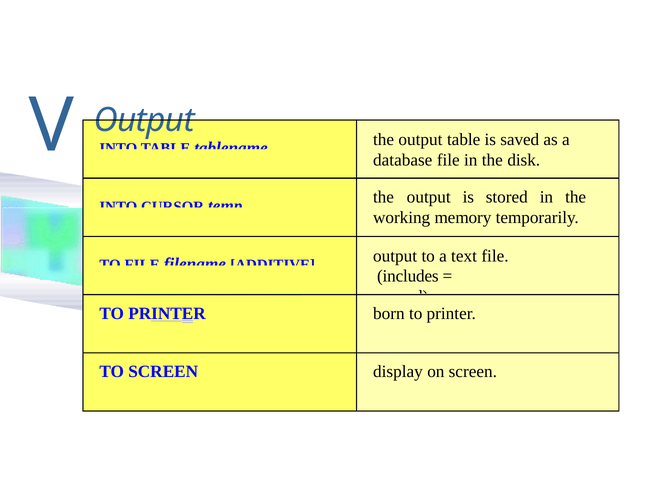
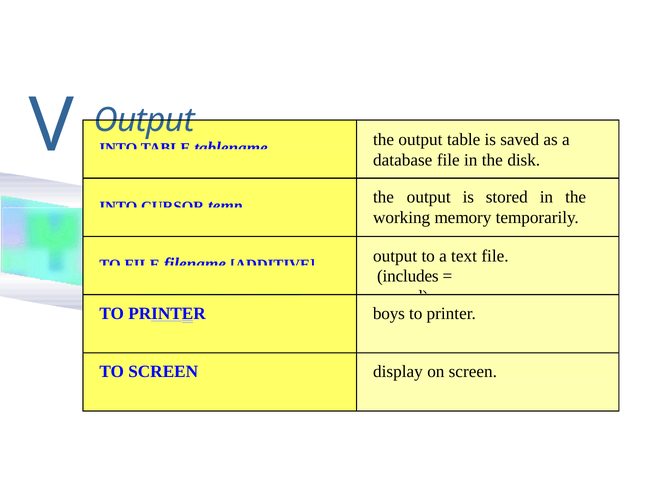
born: born -> boys
